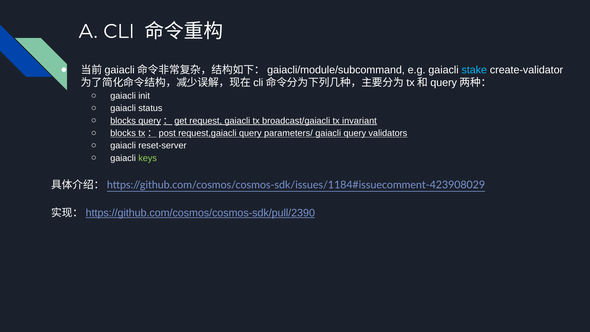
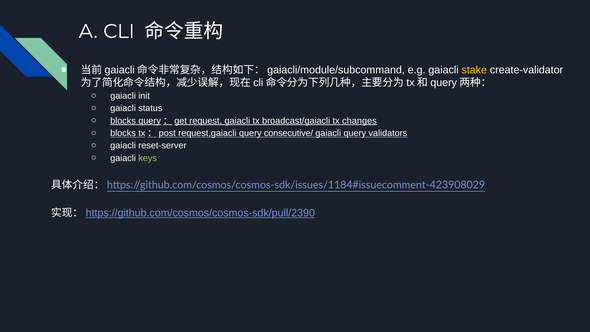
stake colour: light blue -> yellow
invariant: invariant -> changes
parameters/: parameters/ -> consecutive/
